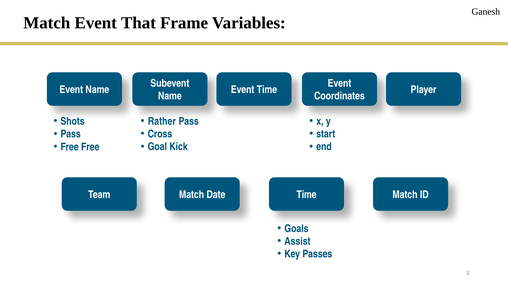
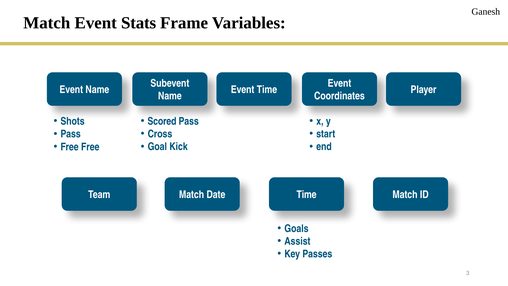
That: That -> Stats
Rather: Rather -> Scored
